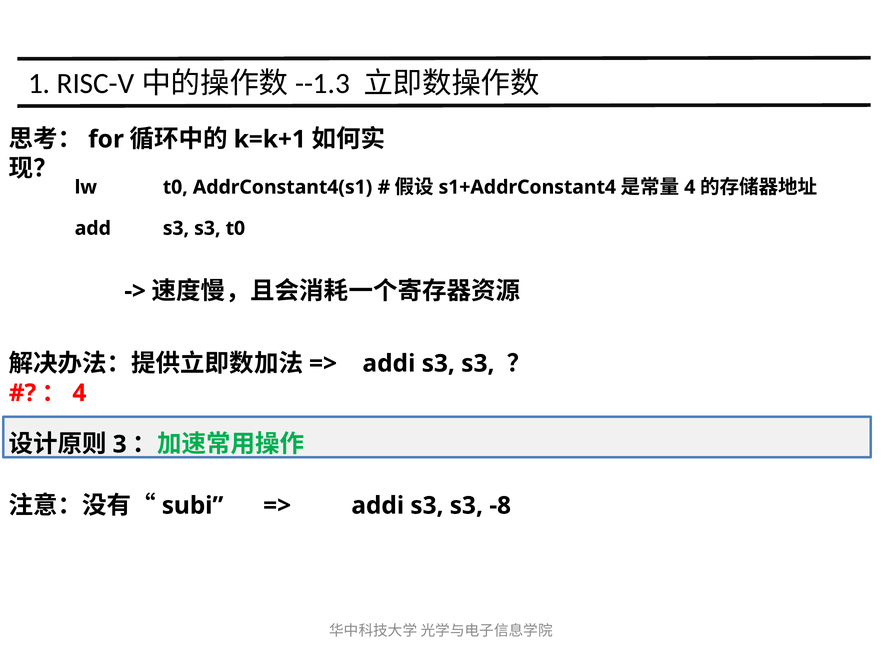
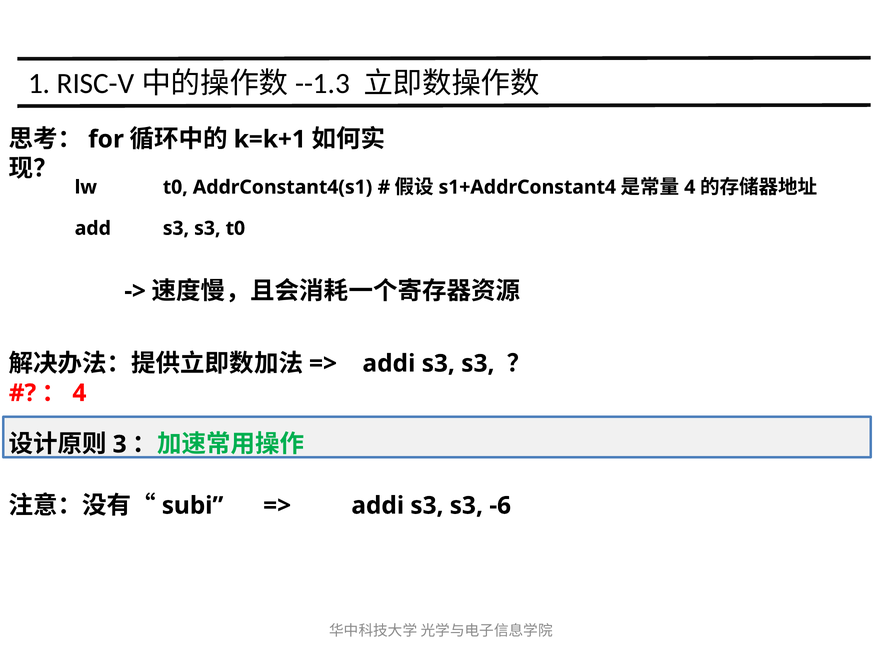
-8: -8 -> -6
